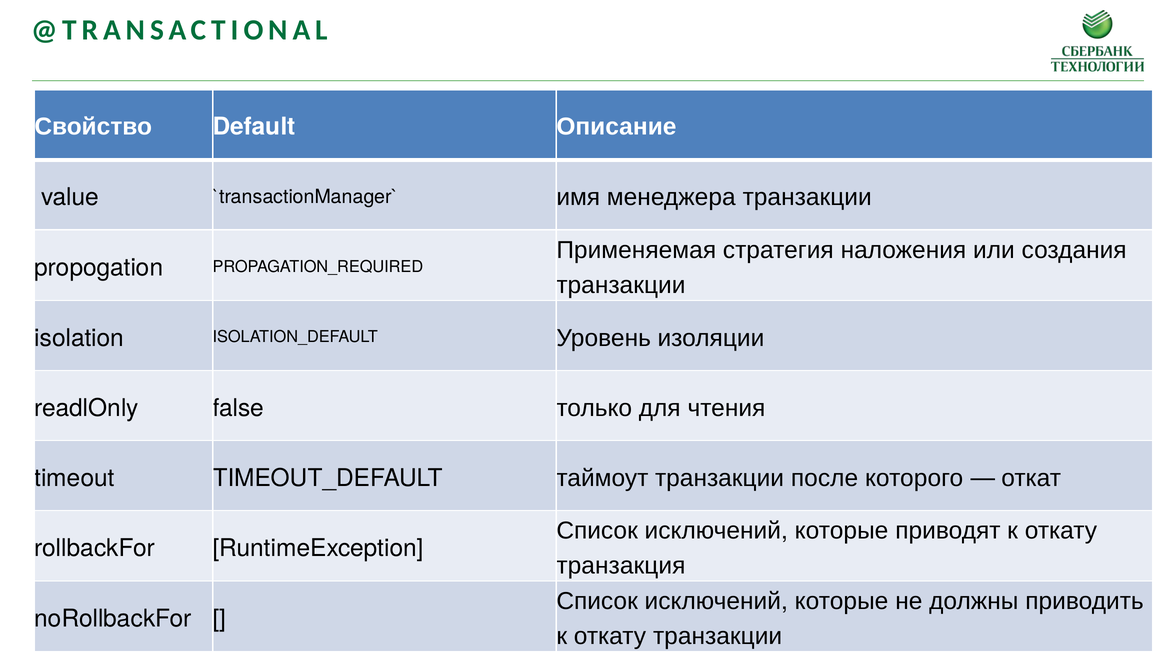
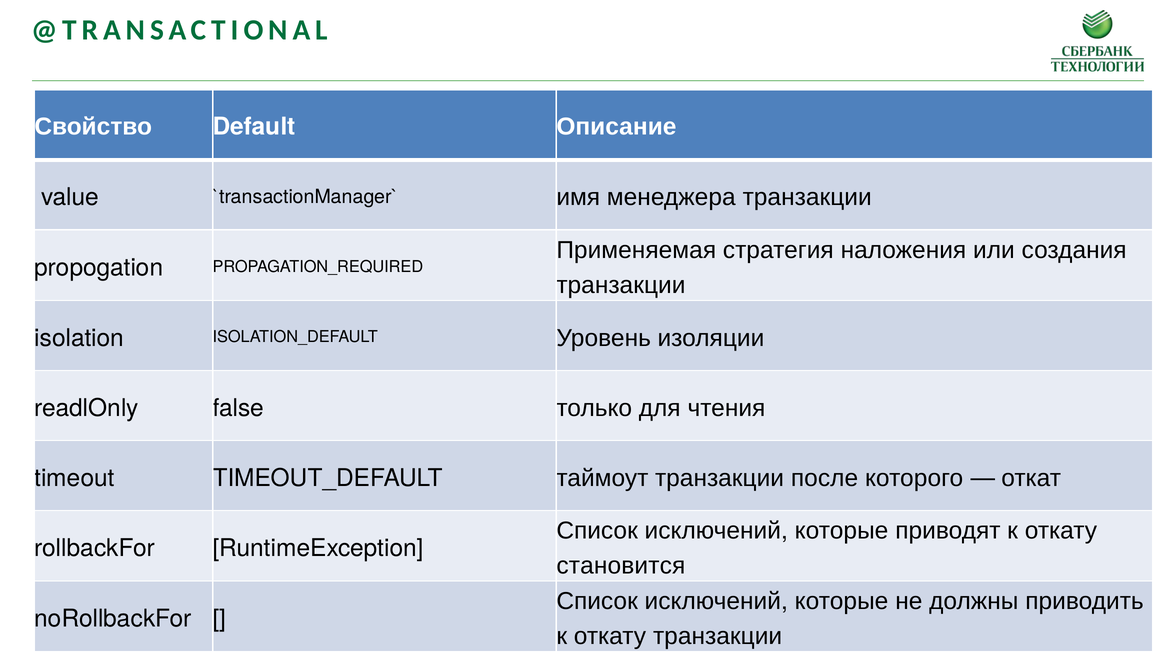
транзакция: транзакция -> становится
